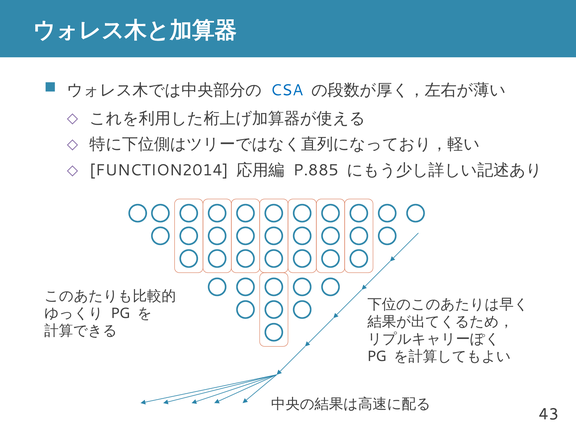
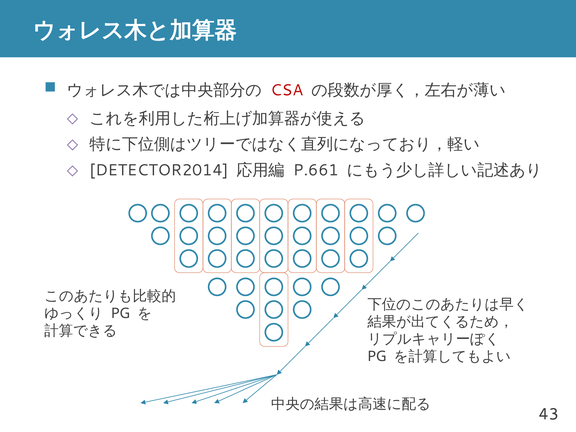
CSA colour: blue -> red
FUNCTION2014: FUNCTION2014 -> DETECTOR2014
P.885: P.885 -> P.661
